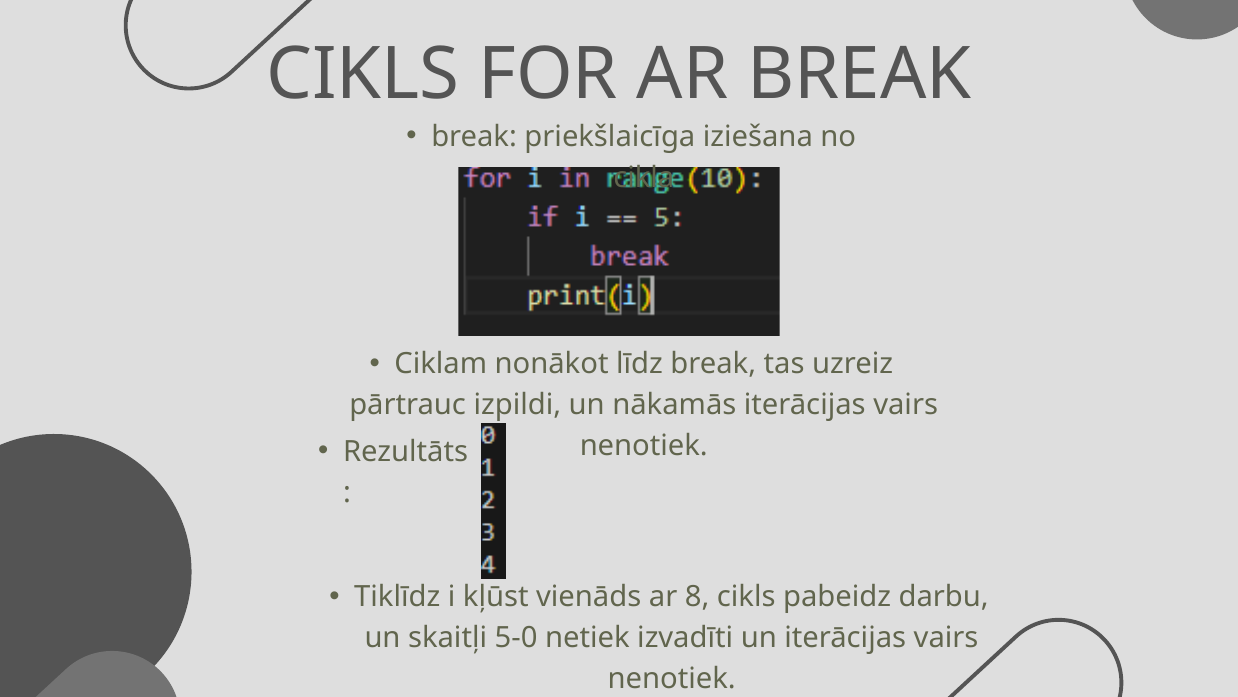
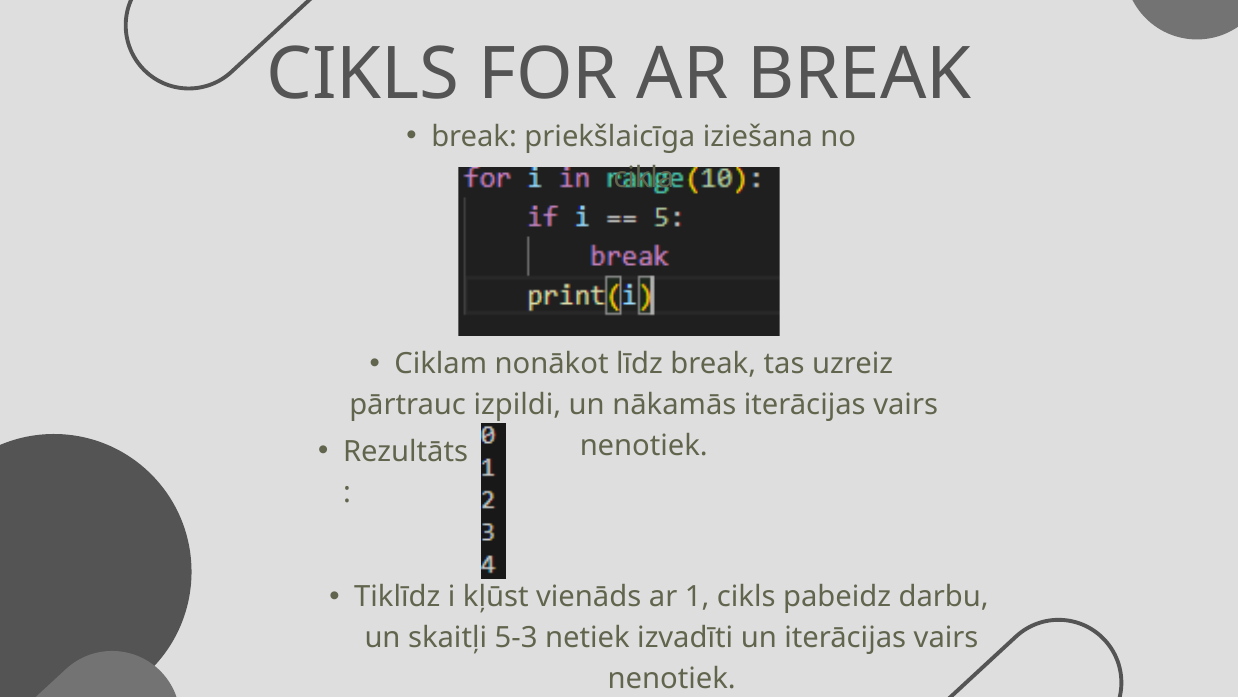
8: 8 -> 1
5-0: 5-0 -> 5-3
